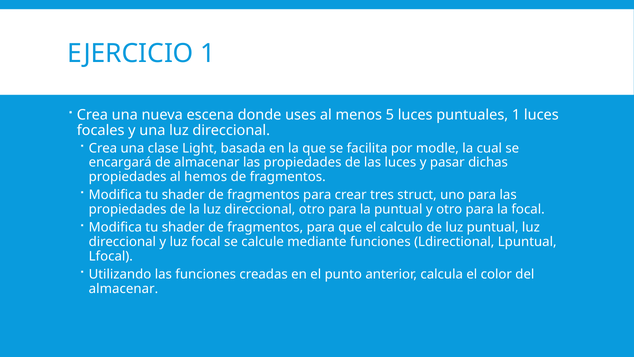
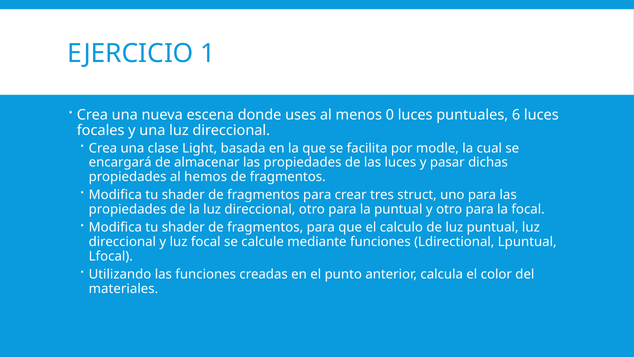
5: 5 -> 0
puntuales 1: 1 -> 6
almacenar at (123, 288): almacenar -> materiales
